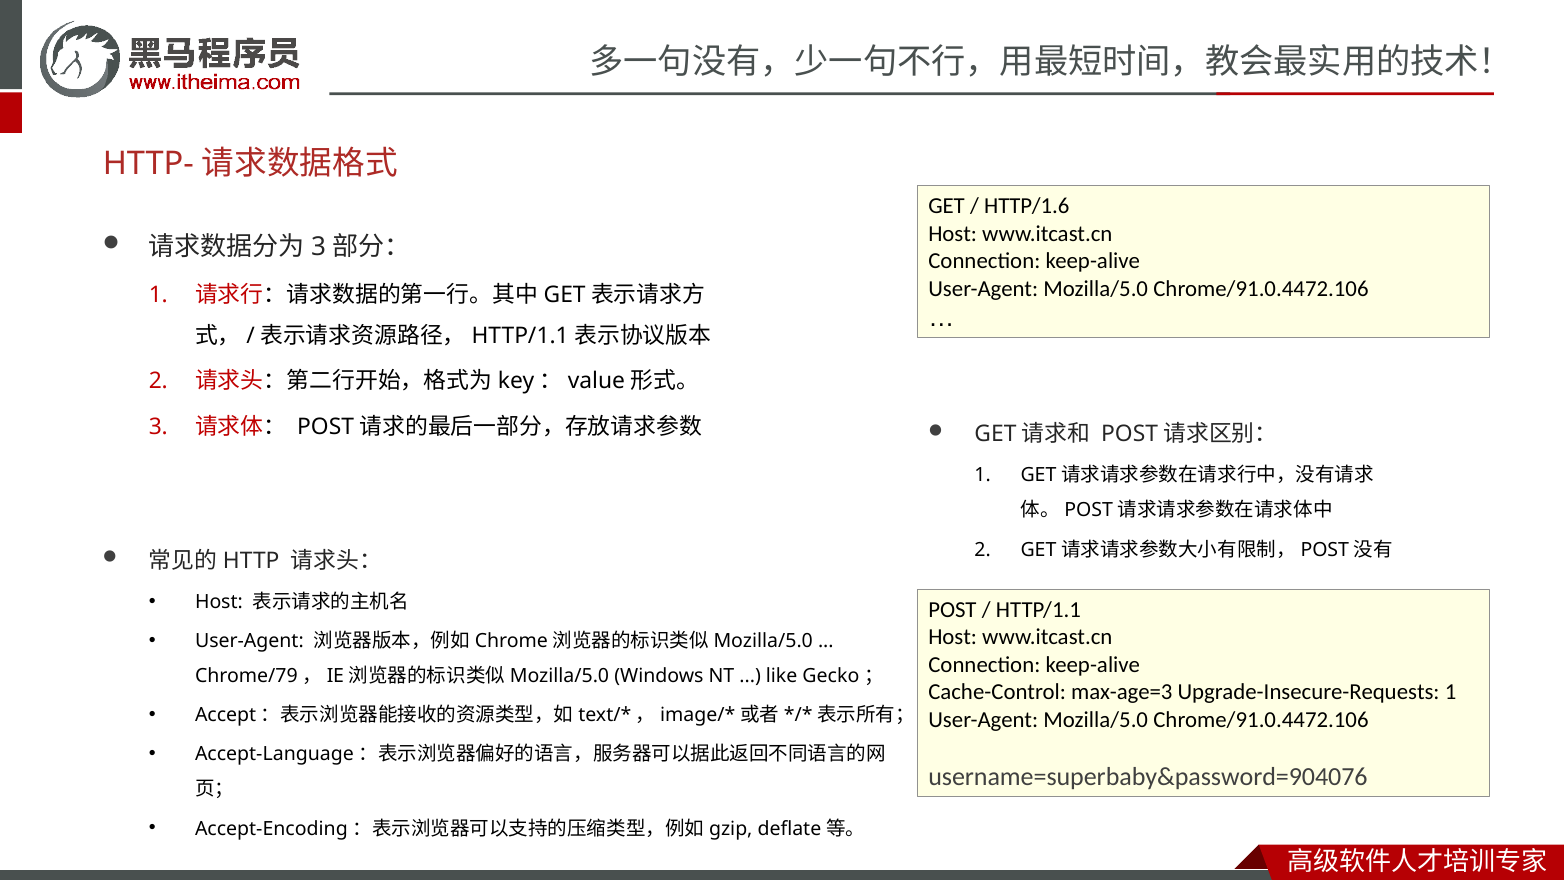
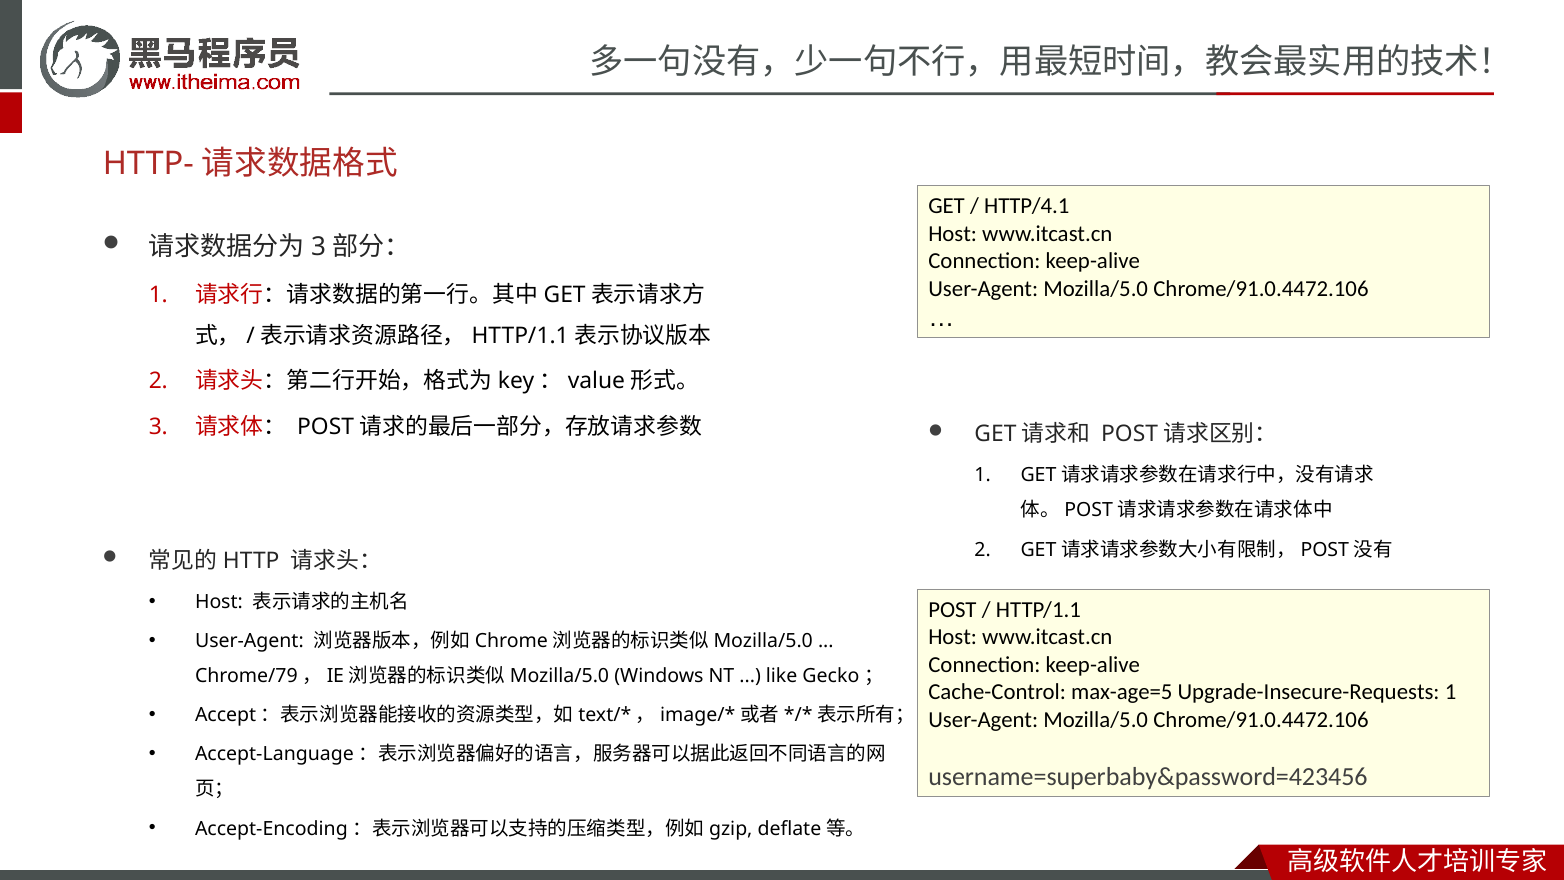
HTTP/1.6: HTTP/1.6 -> HTTP/4.1
max-age=3: max-age=3 -> max-age=5
username=superbaby&password=904076: username=superbaby&password=904076 -> username=superbaby&password=423456
